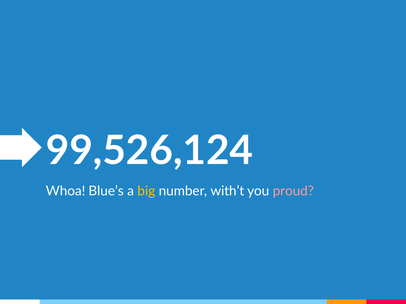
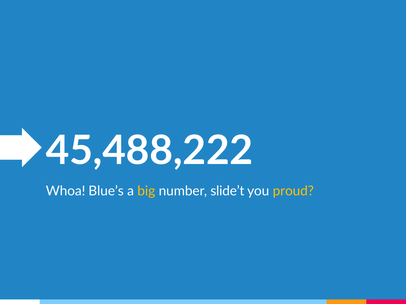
99,526,124: 99,526,124 -> 45,488,222
with’t: with’t -> slide’t
proud colour: pink -> yellow
